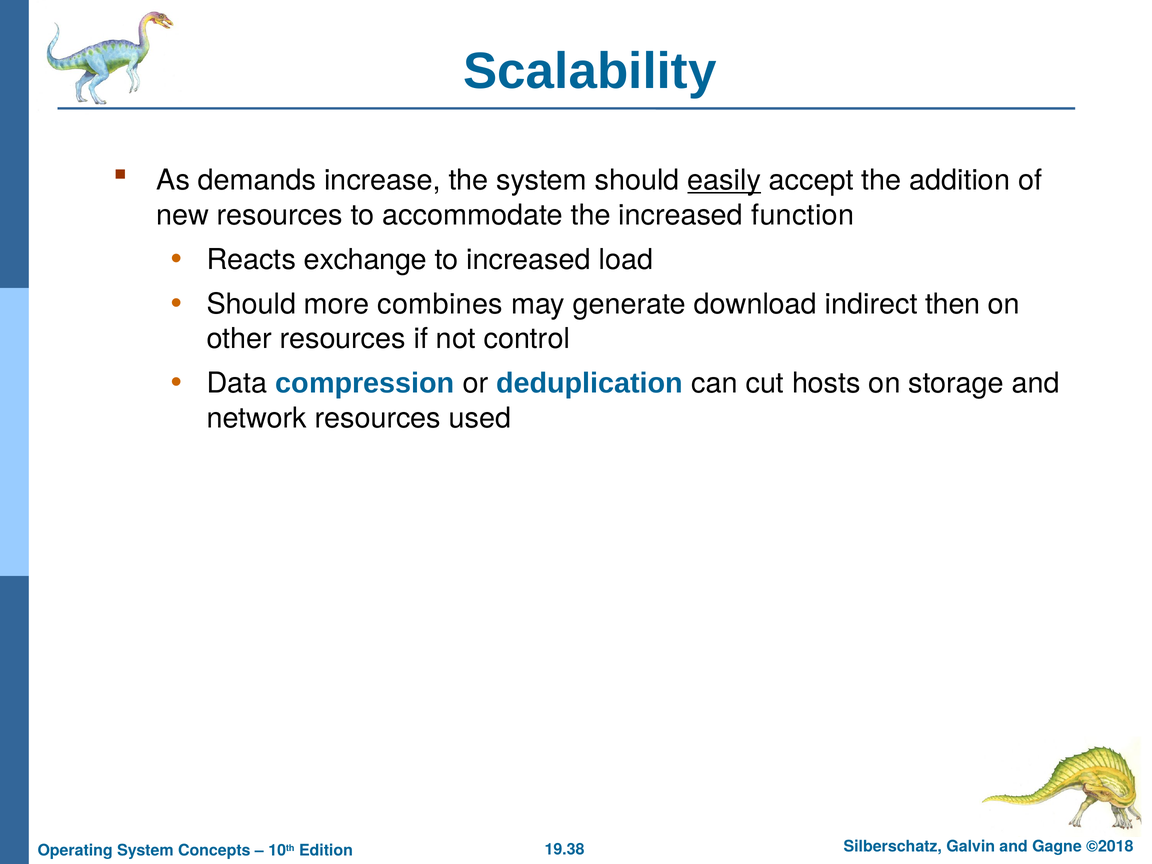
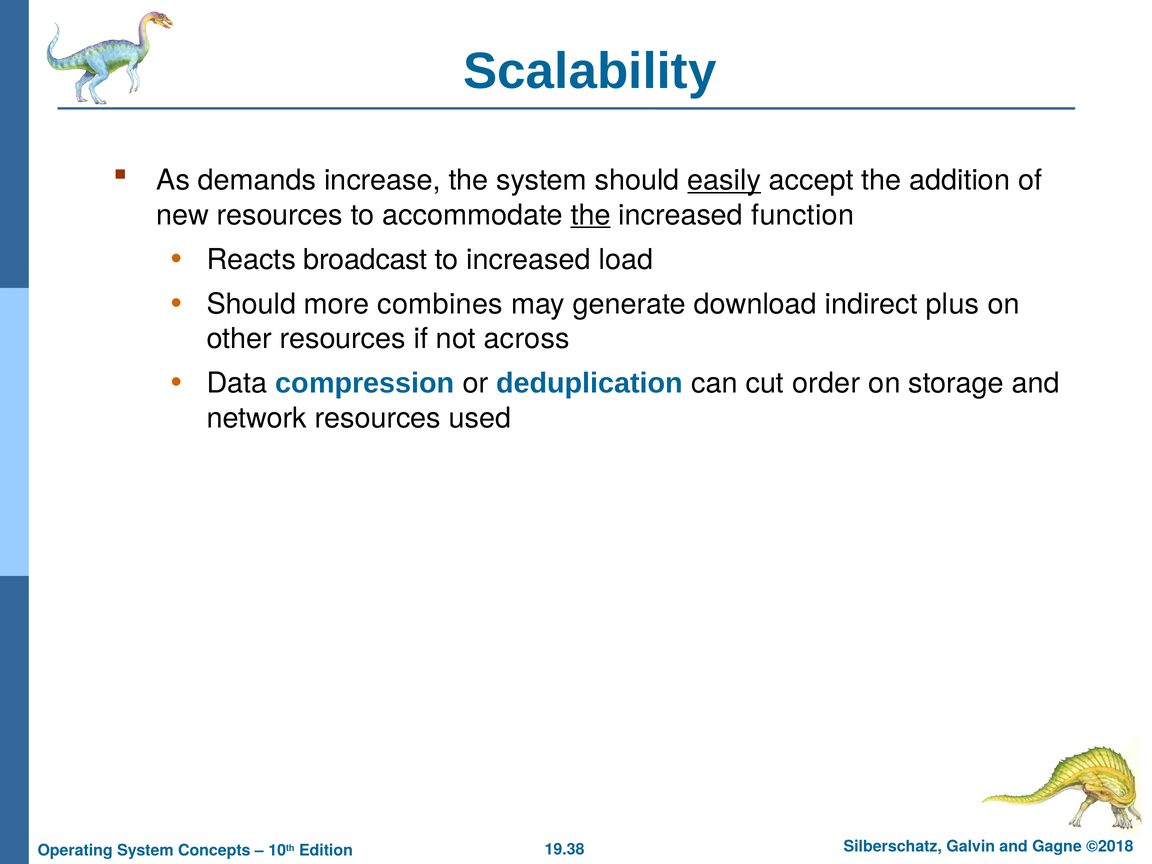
the at (591, 215) underline: none -> present
exchange: exchange -> broadcast
then: then -> plus
control: control -> across
hosts: hosts -> order
